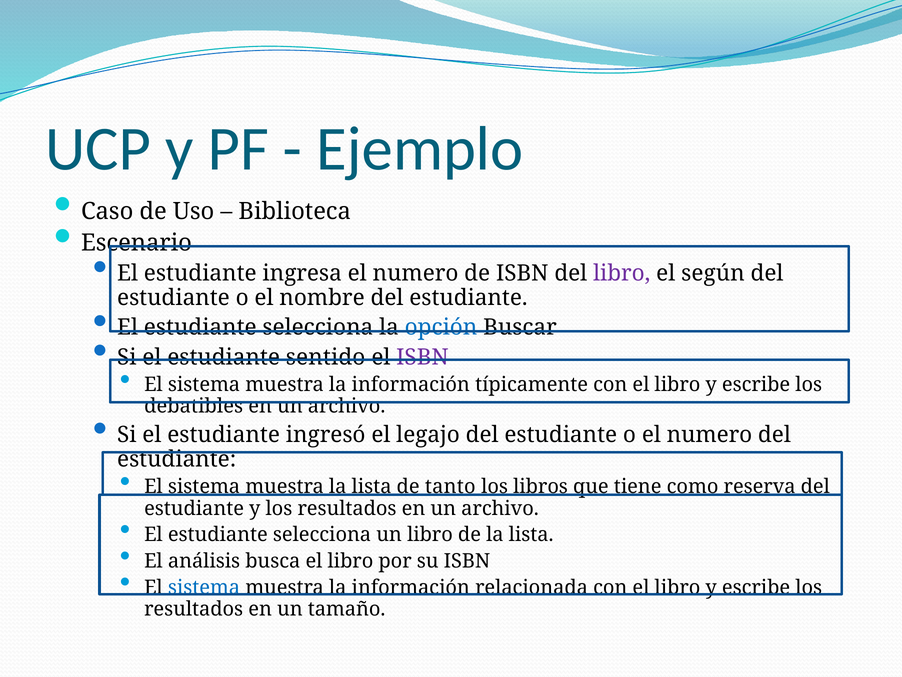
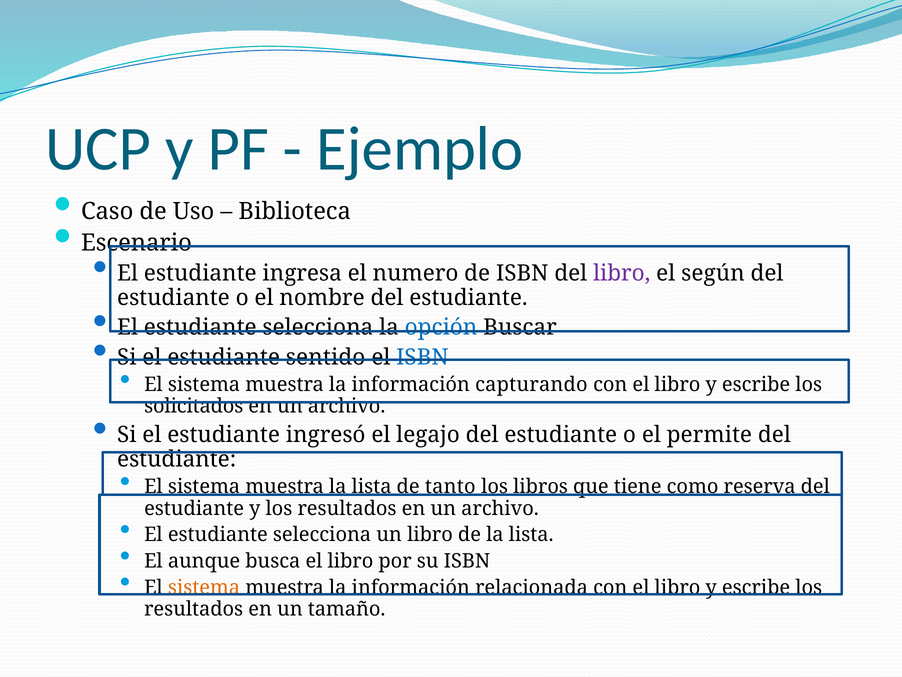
ISBN at (422, 357) colour: purple -> blue
típicamente: típicamente -> capturando
debatibles: debatibles -> solicitados
o el numero: numero -> permite
análisis: análisis -> aunque
sistema at (204, 587) colour: blue -> orange
